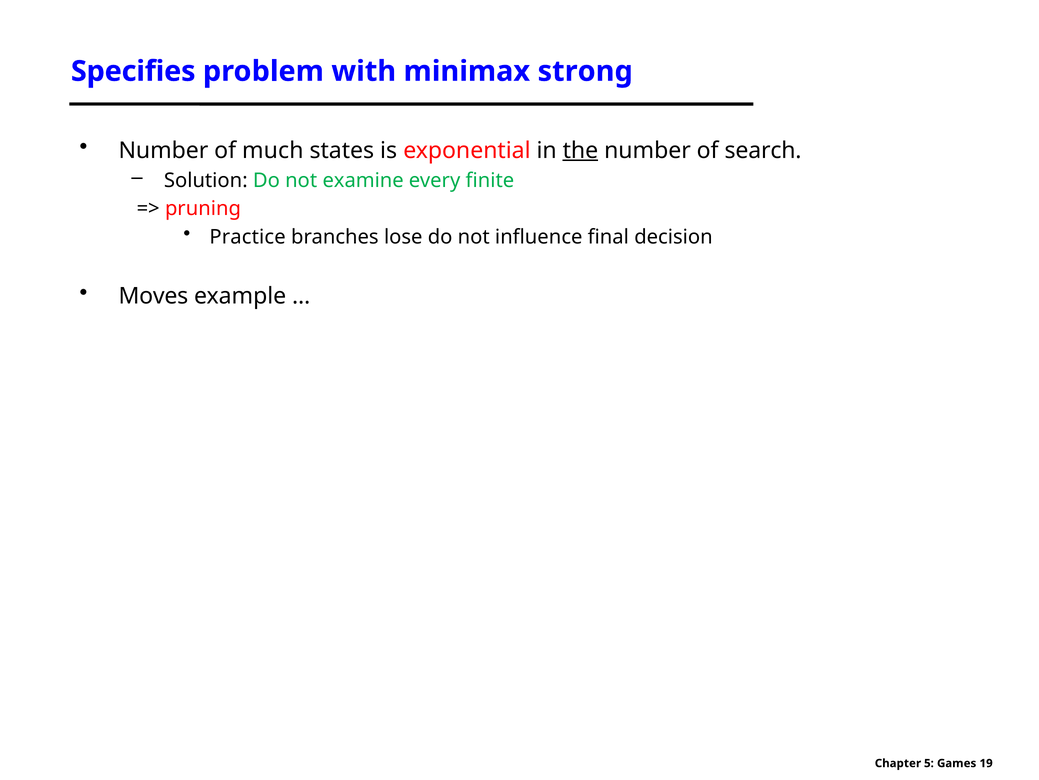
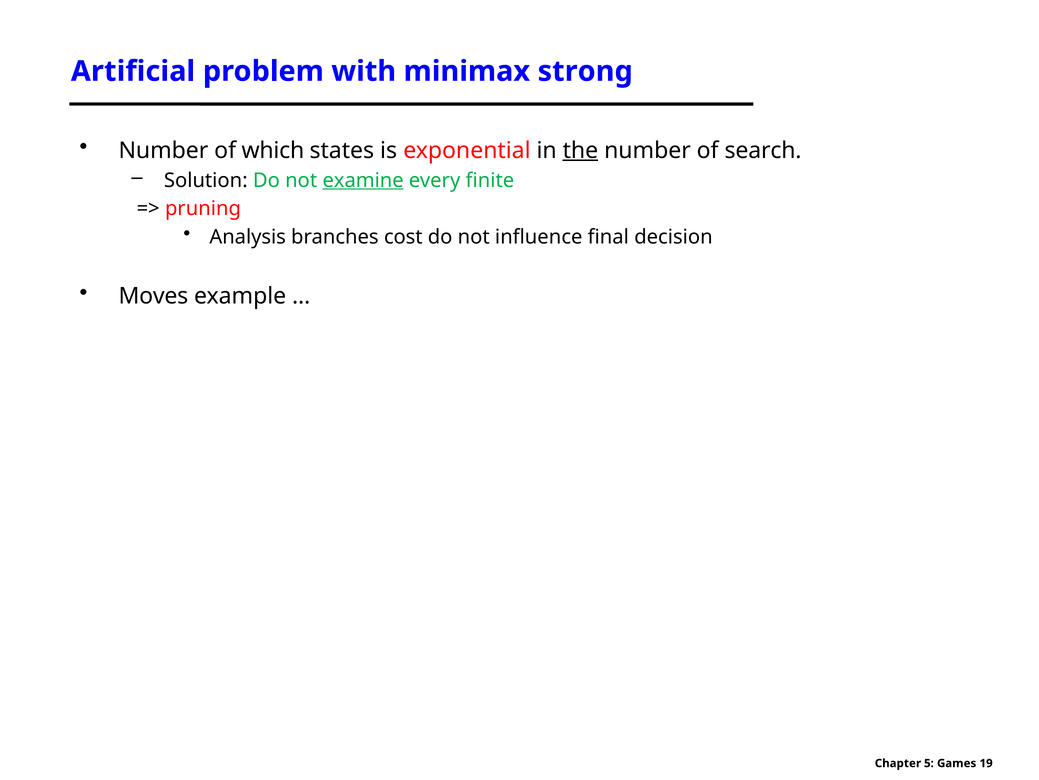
Specifies: Specifies -> Artificial
much: much -> which
examine underline: none -> present
Practice: Practice -> Analysis
lose: lose -> cost
